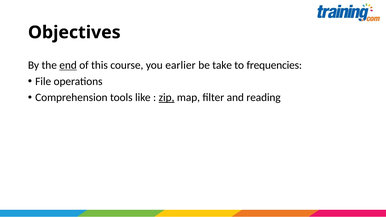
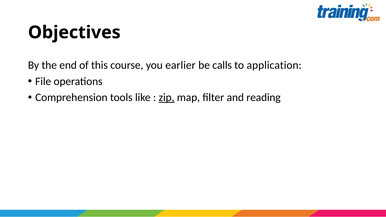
end underline: present -> none
take: take -> calls
frequencies: frequencies -> application
